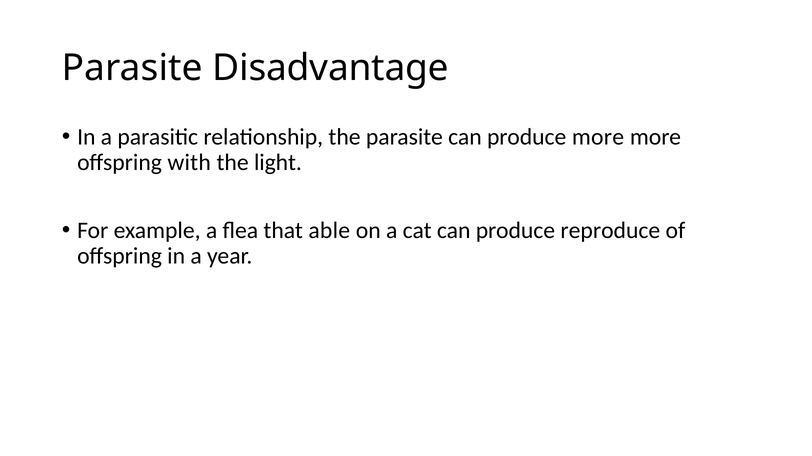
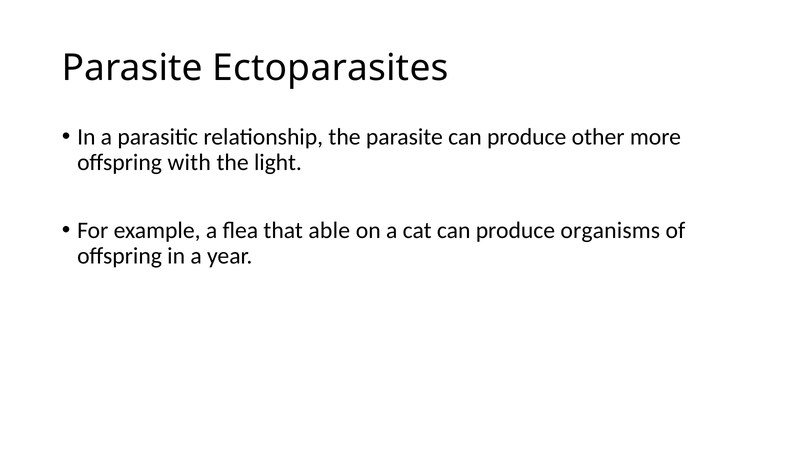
Disadvantage: Disadvantage -> Ectoparasites
produce more: more -> other
reproduce: reproduce -> organisms
